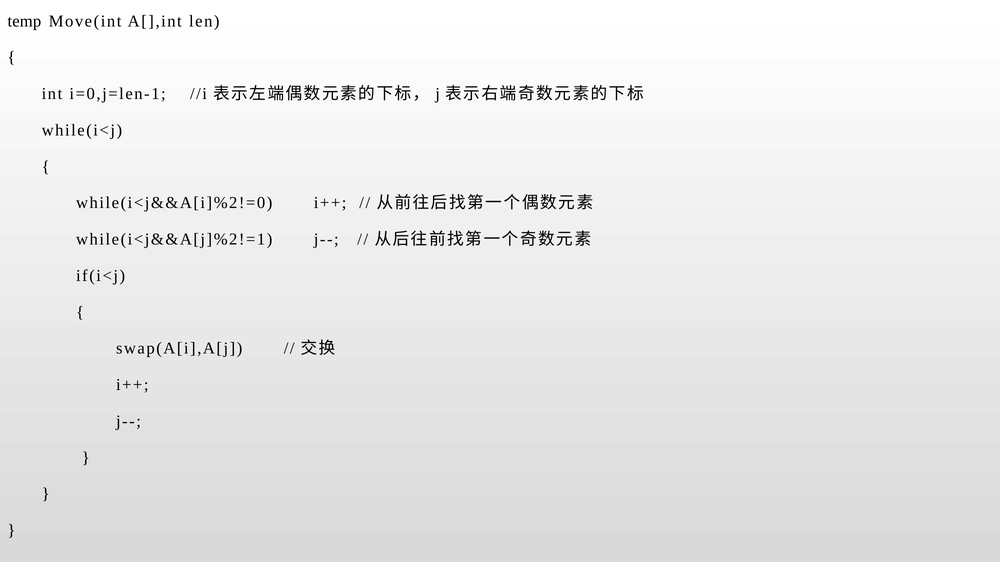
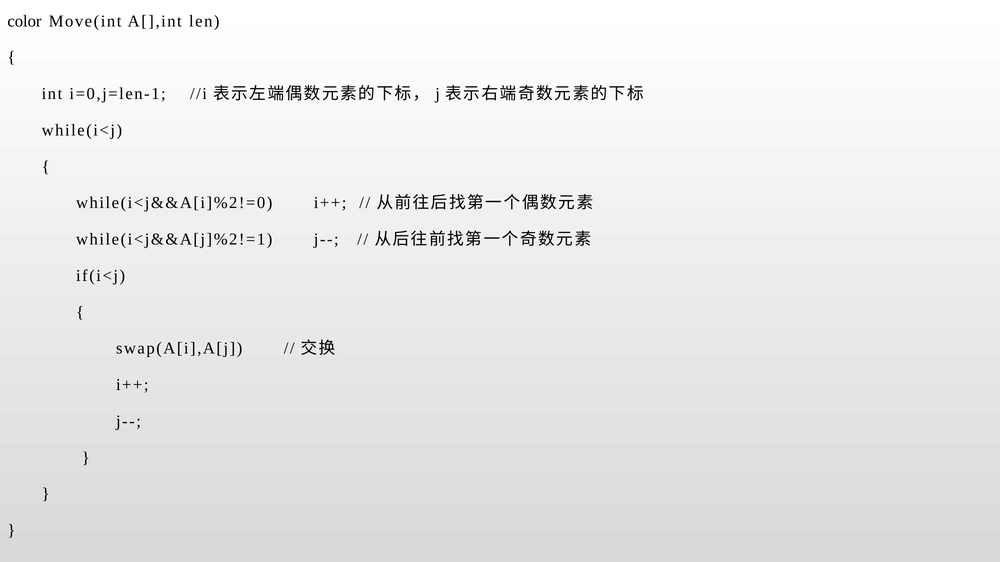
temp: temp -> color
